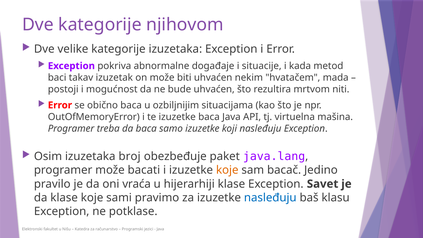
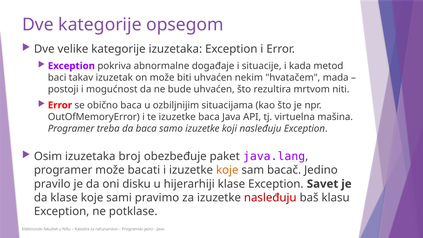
njihovom: njihovom -> opsegom
vraća: vraća -> disku
nasleđuju at (270, 198) colour: blue -> red
